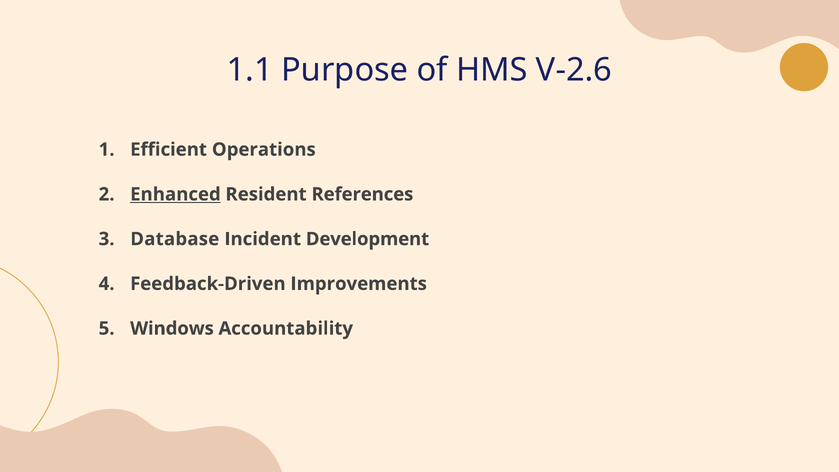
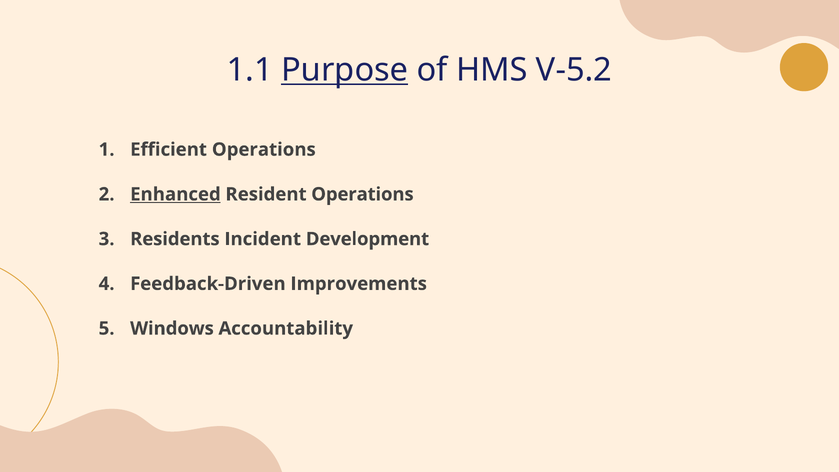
Purpose underline: none -> present
V-2.6: V-2.6 -> V-5.2
Resident References: References -> Operations
Database: Database -> Residents
